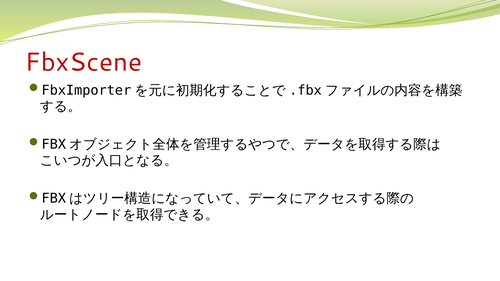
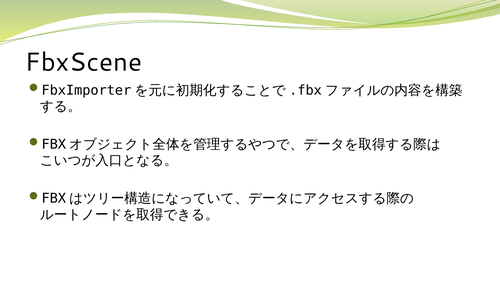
FbxScene colour: red -> black
